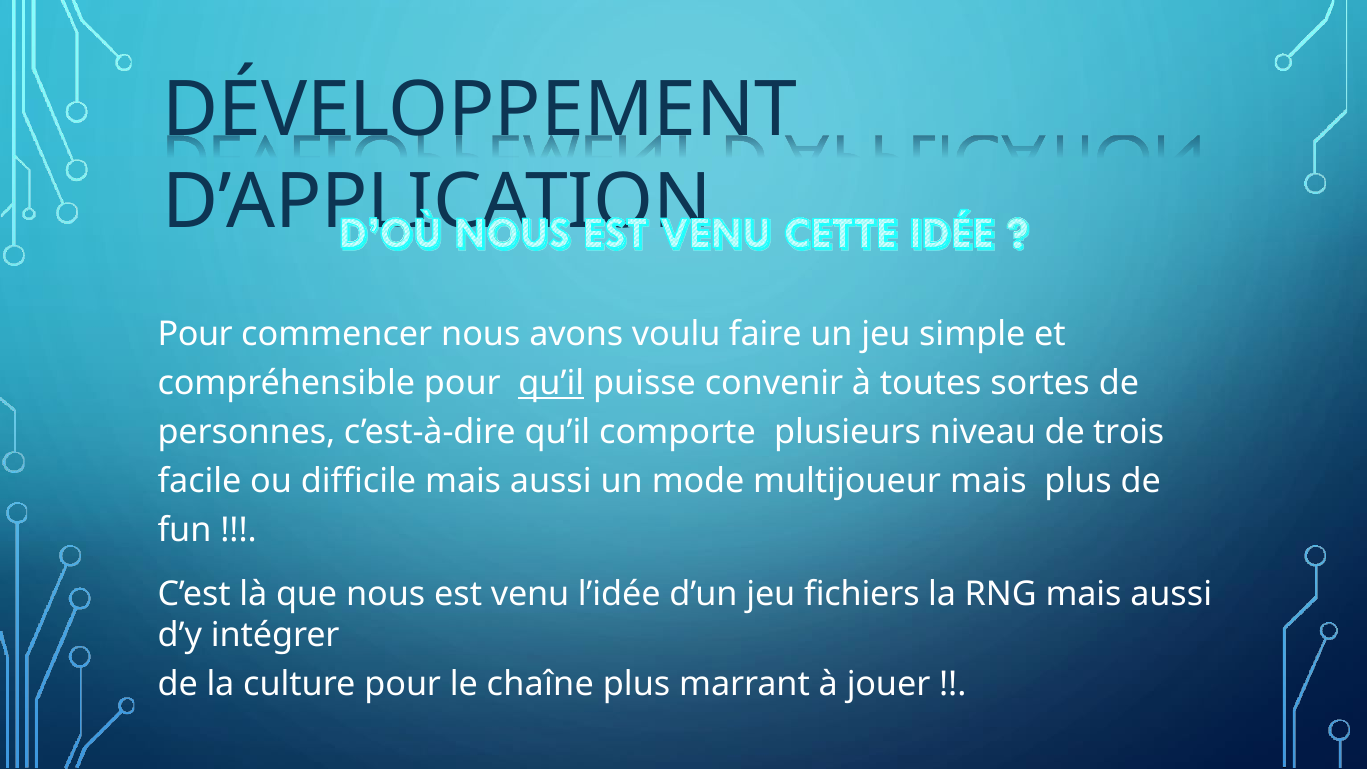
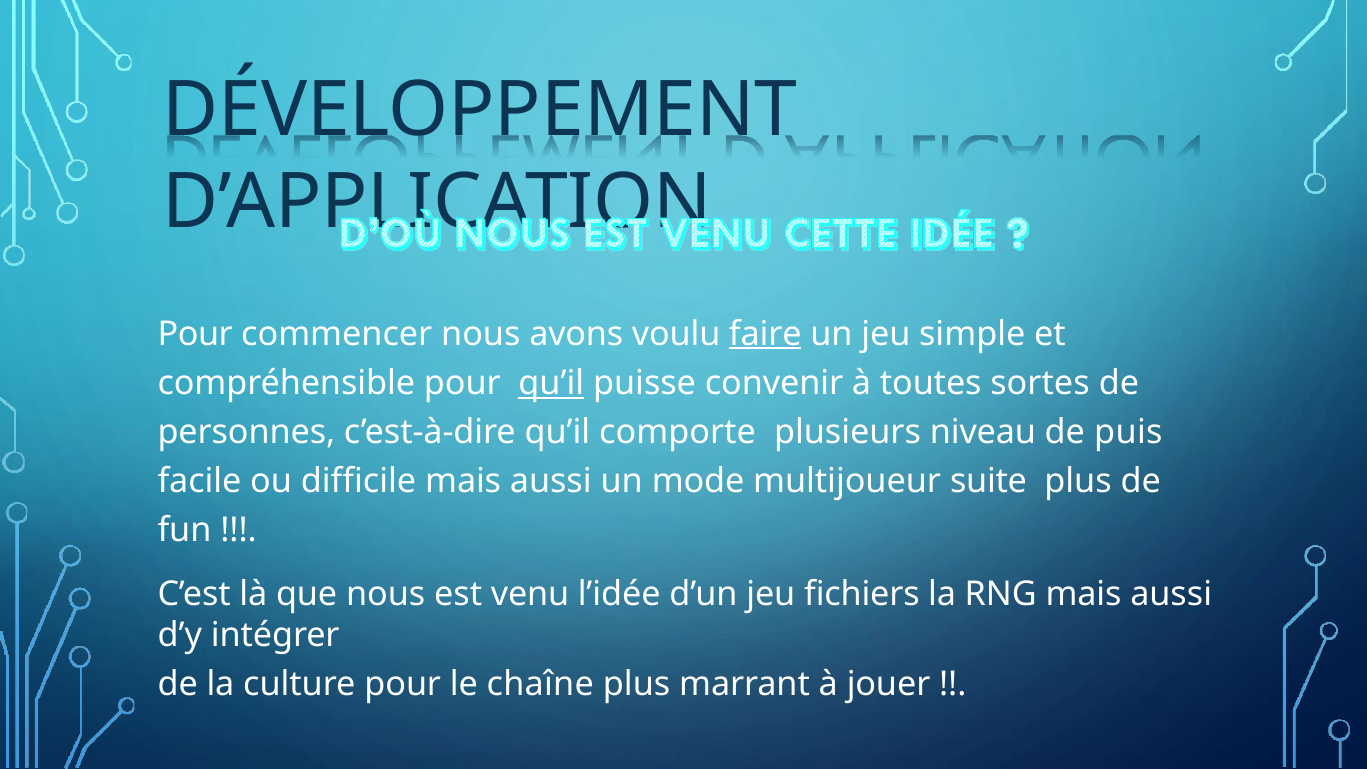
faire underline: none -> present
trois: trois -> puis
multijoueur mais: mais -> suite
